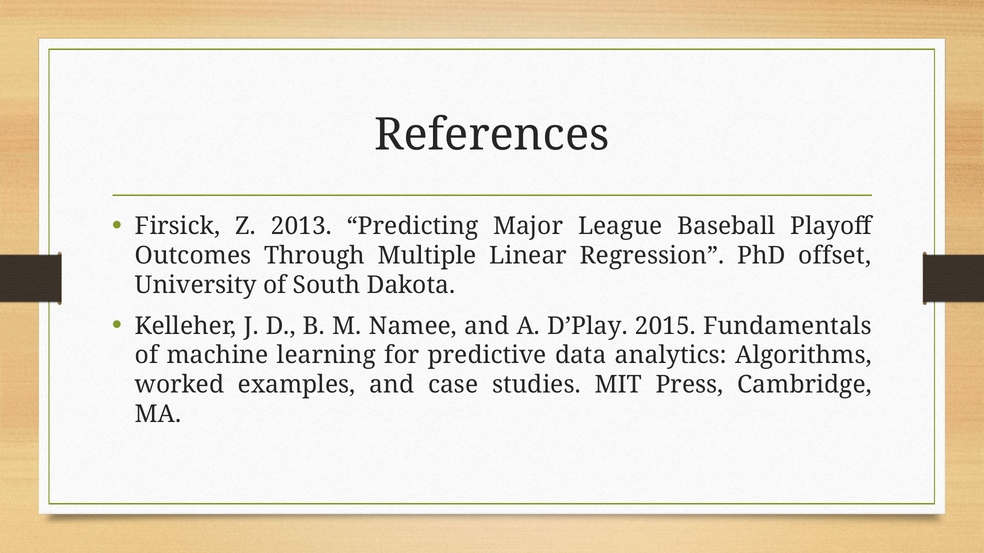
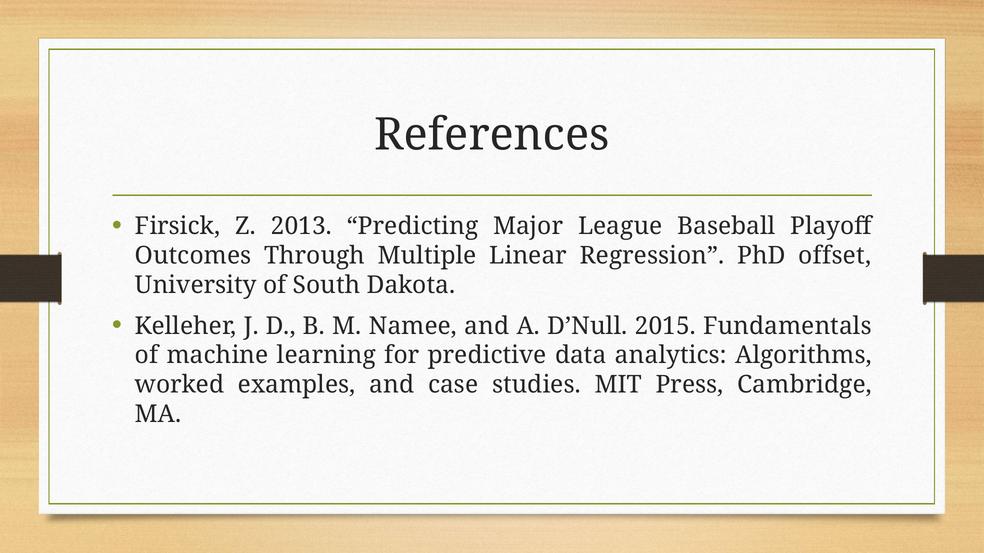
D’Play: D’Play -> D’Null
